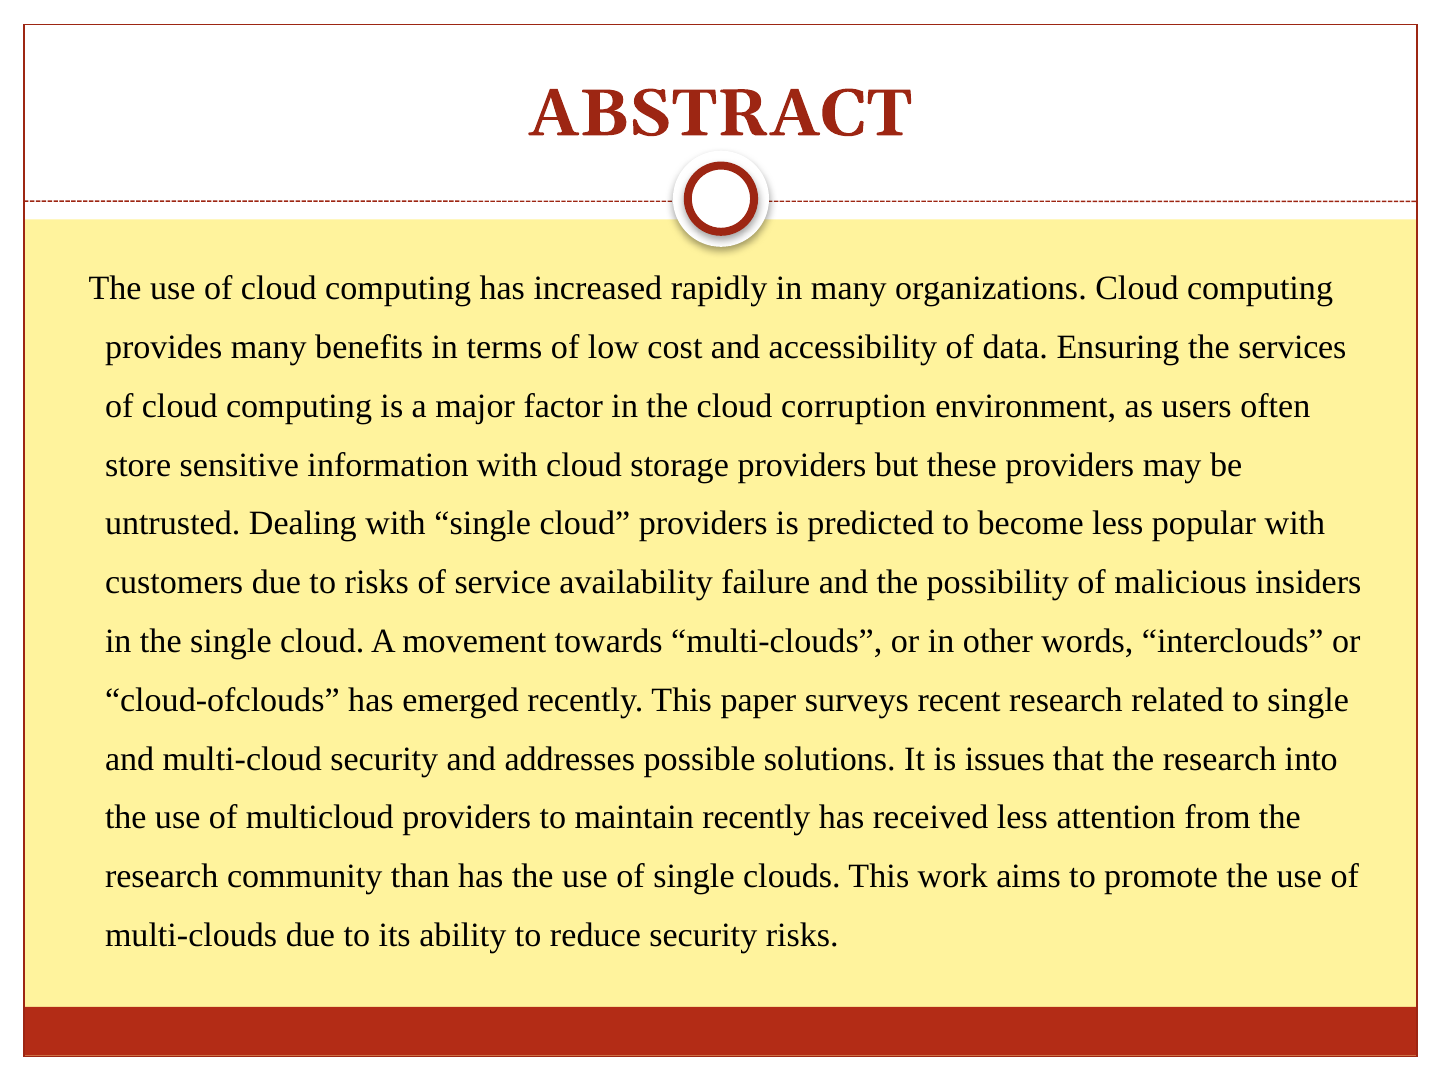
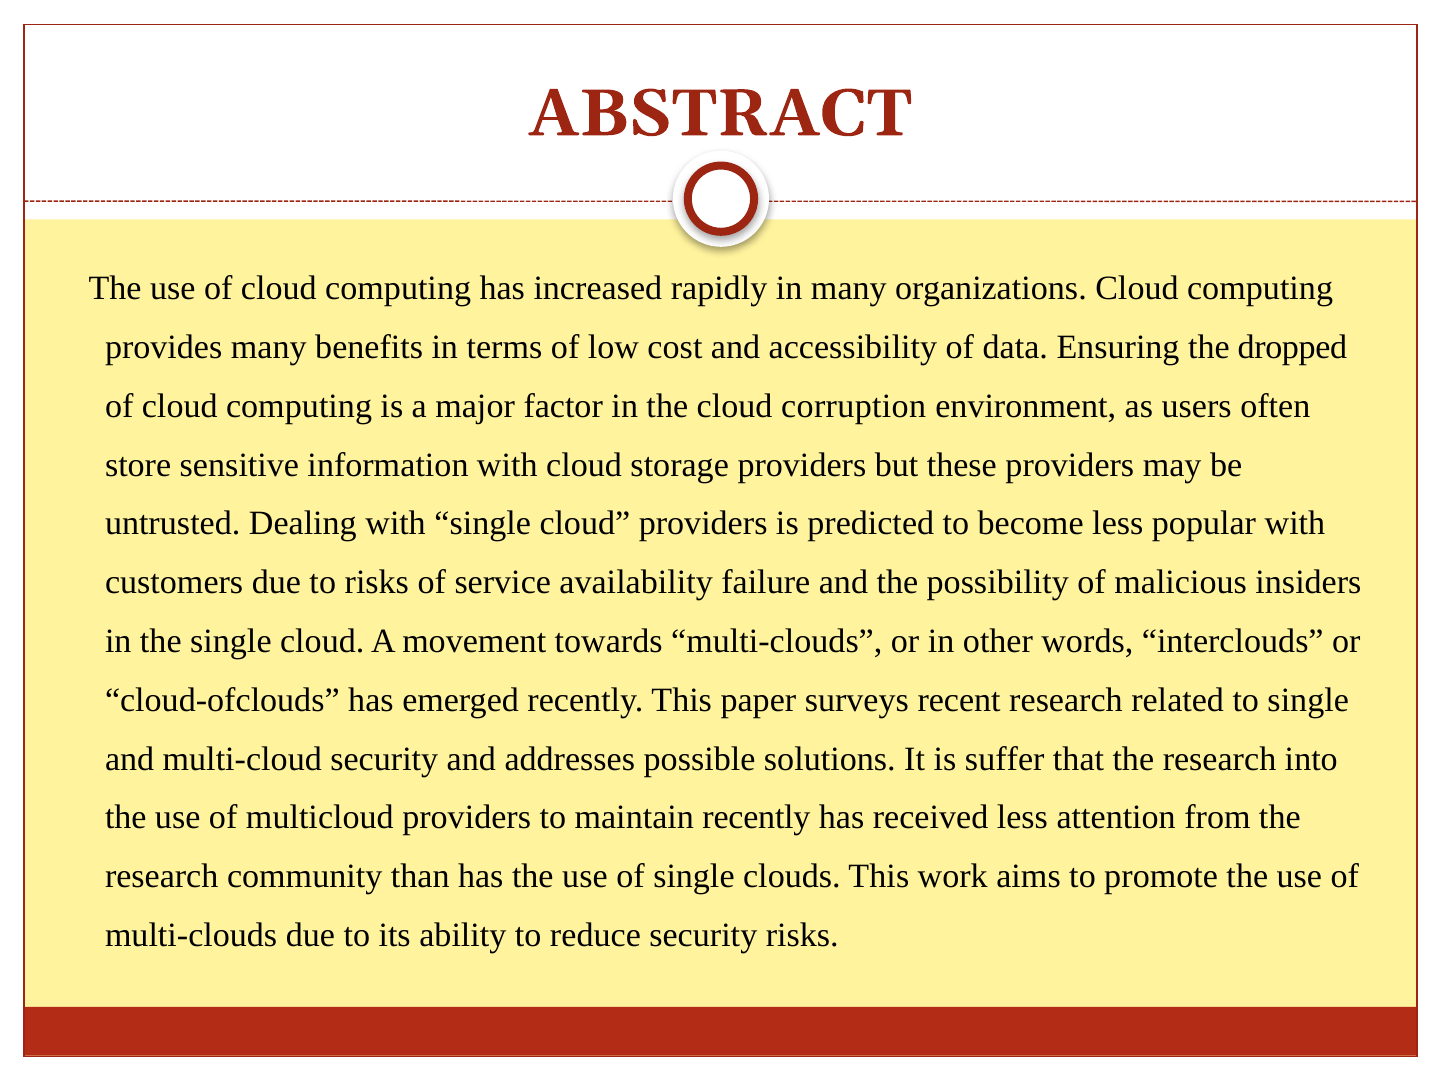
services: services -> dropped
issues: issues -> suffer
